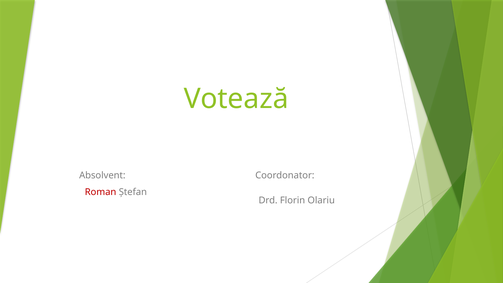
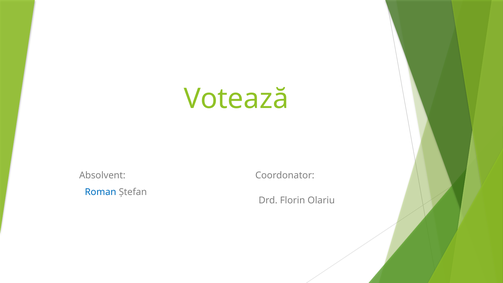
Roman colour: red -> blue
